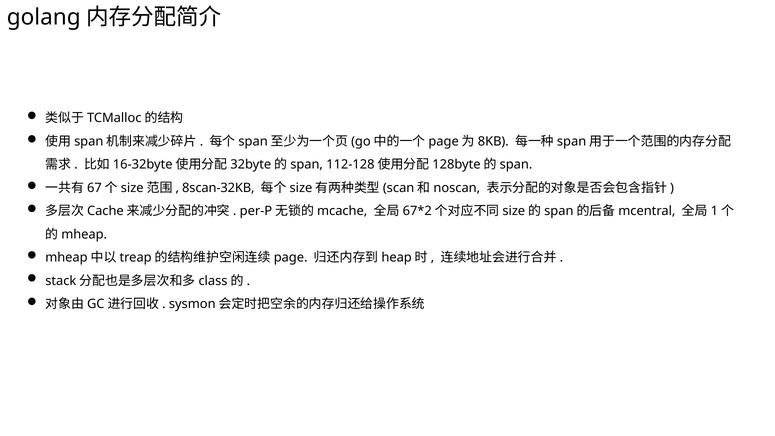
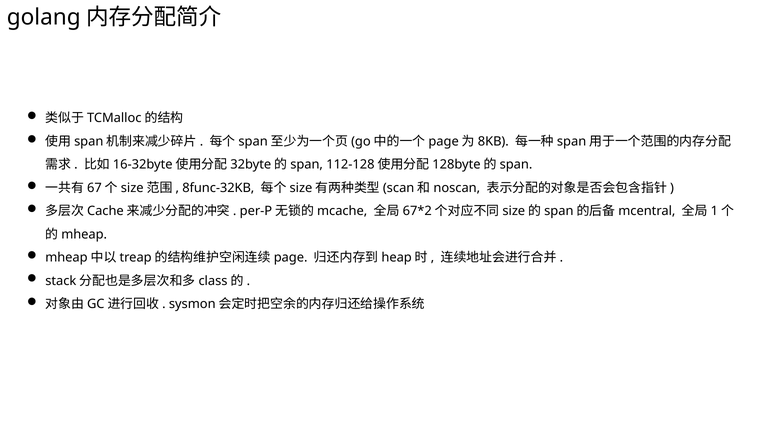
8scan-32KB: 8scan-32KB -> 8func-32KB
